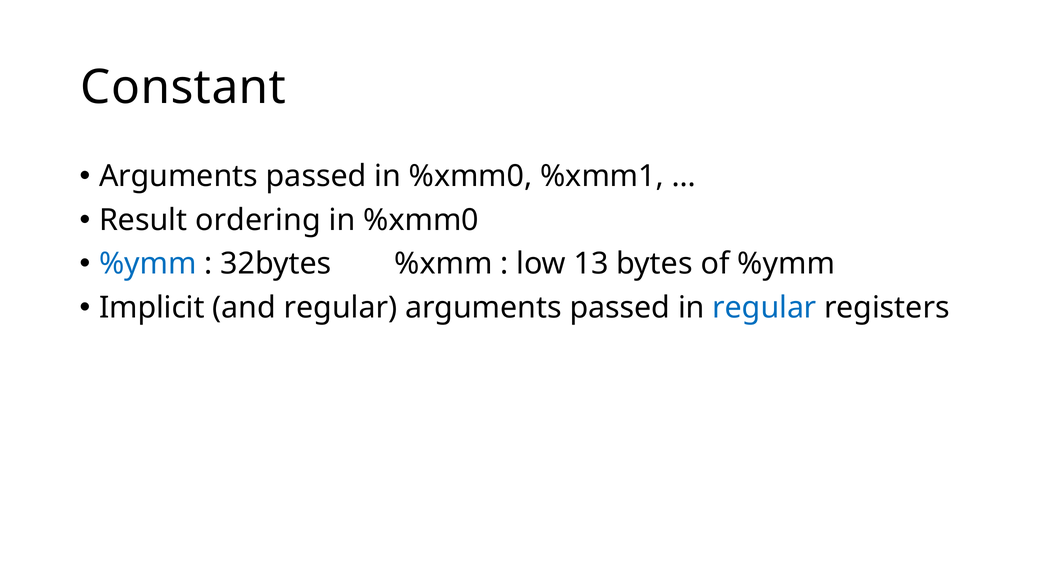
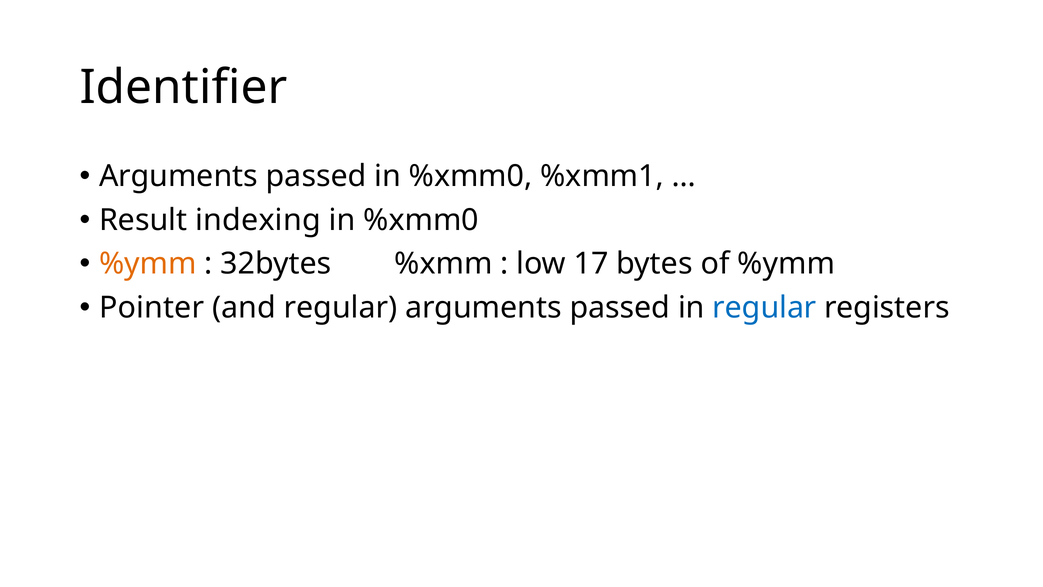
Constant: Constant -> Identifier
ordering: ordering -> indexing
%ymm at (148, 264) colour: blue -> orange
13: 13 -> 17
Implicit: Implicit -> Pointer
